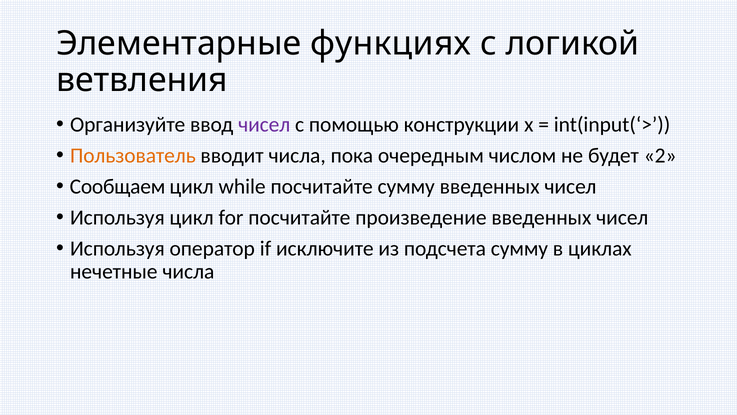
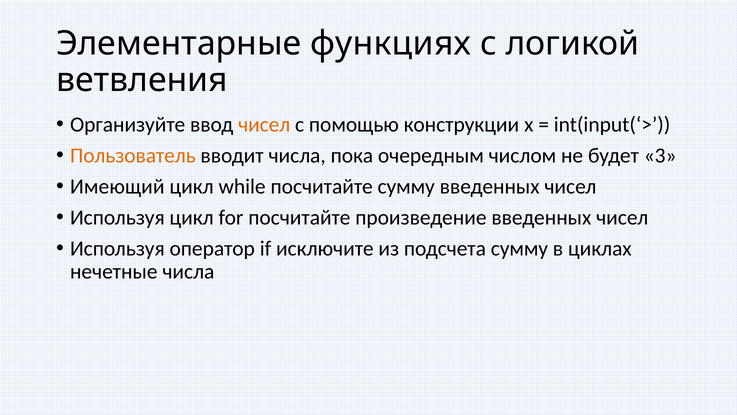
чисел at (264, 125) colour: purple -> orange
2: 2 -> 3
Сообщаем: Сообщаем -> Имеющий
